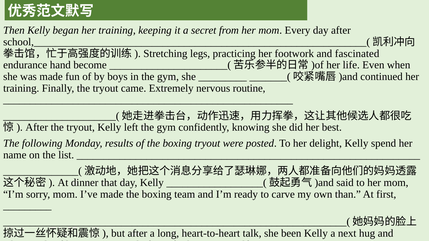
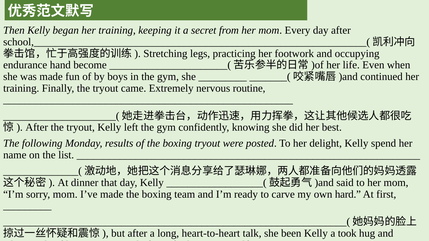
fascinated: fascinated -> occupying
than: than -> hard
next: next -> took
